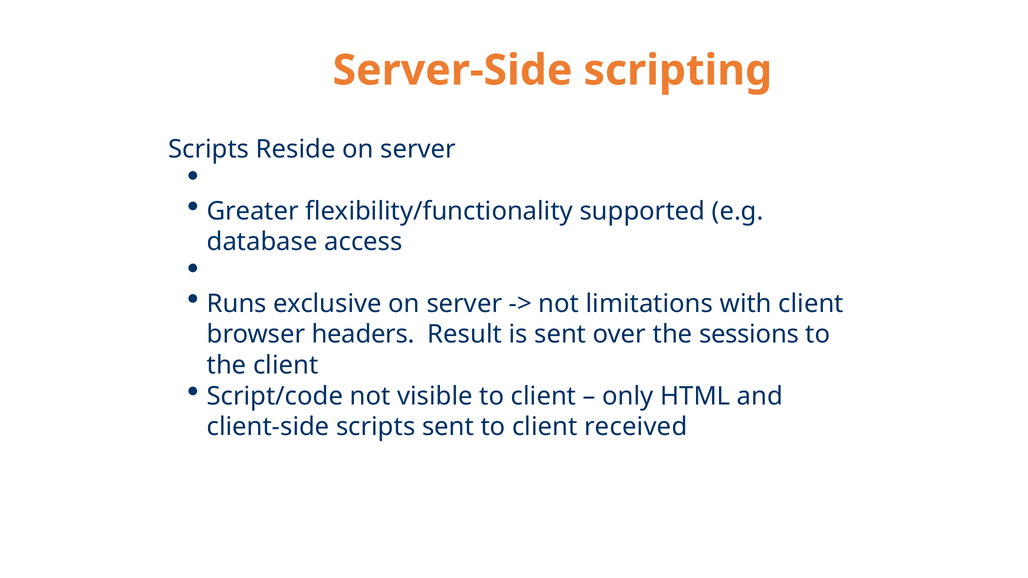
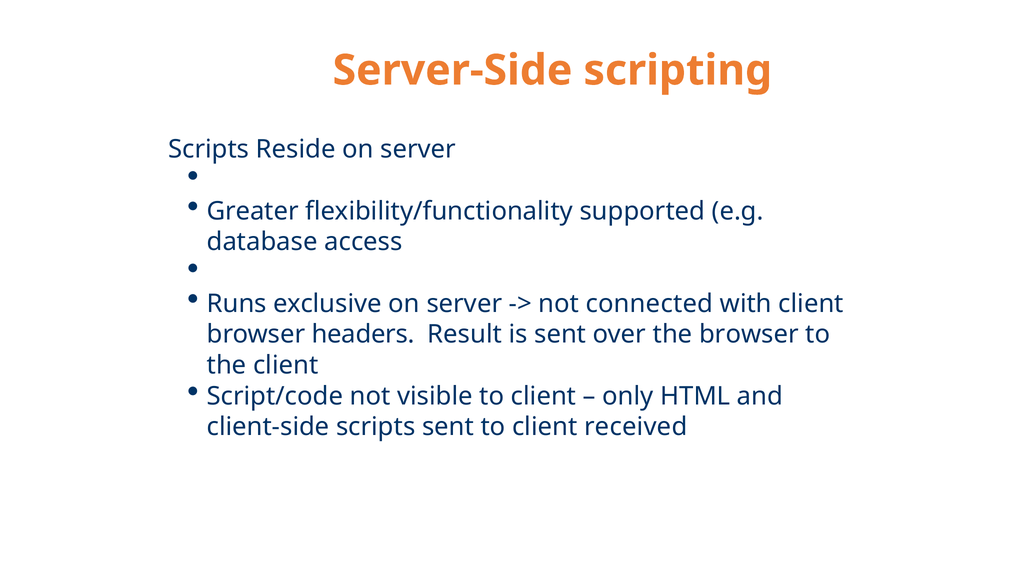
limitations: limitations -> connected
the sessions: sessions -> browser
